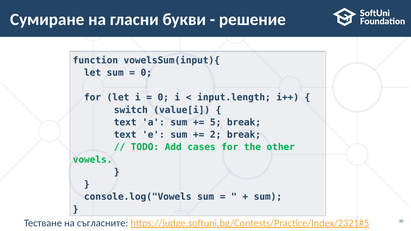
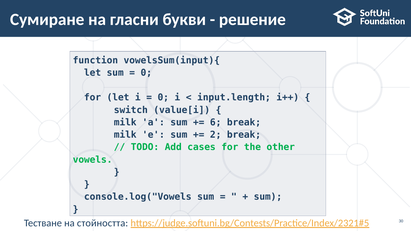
text at (125, 122): text -> milk
5: 5 -> 6
text at (125, 135): text -> milk
съгласните: съгласните -> стойността
